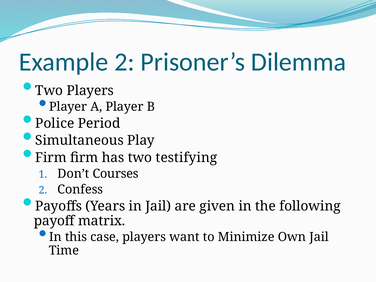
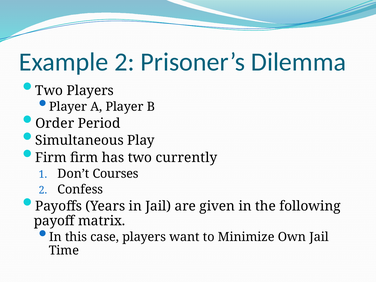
Police: Police -> Order
testifying: testifying -> currently
